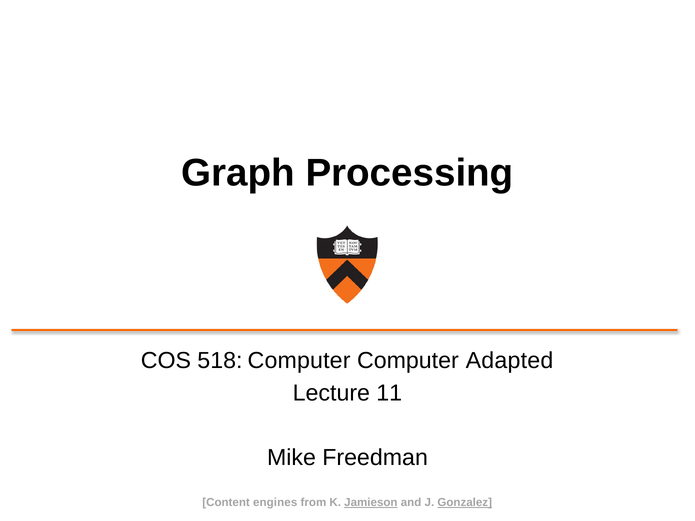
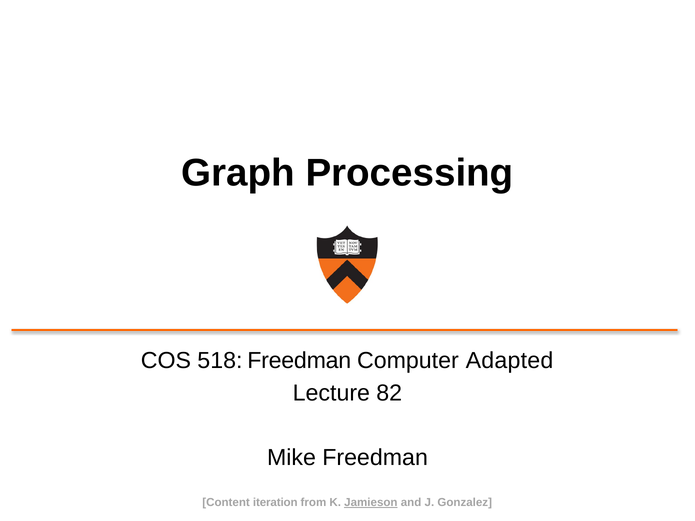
518 Computer: Computer -> Freedman
11: 11 -> 82
engines: engines -> iteration
Gonzalez underline: present -> none
